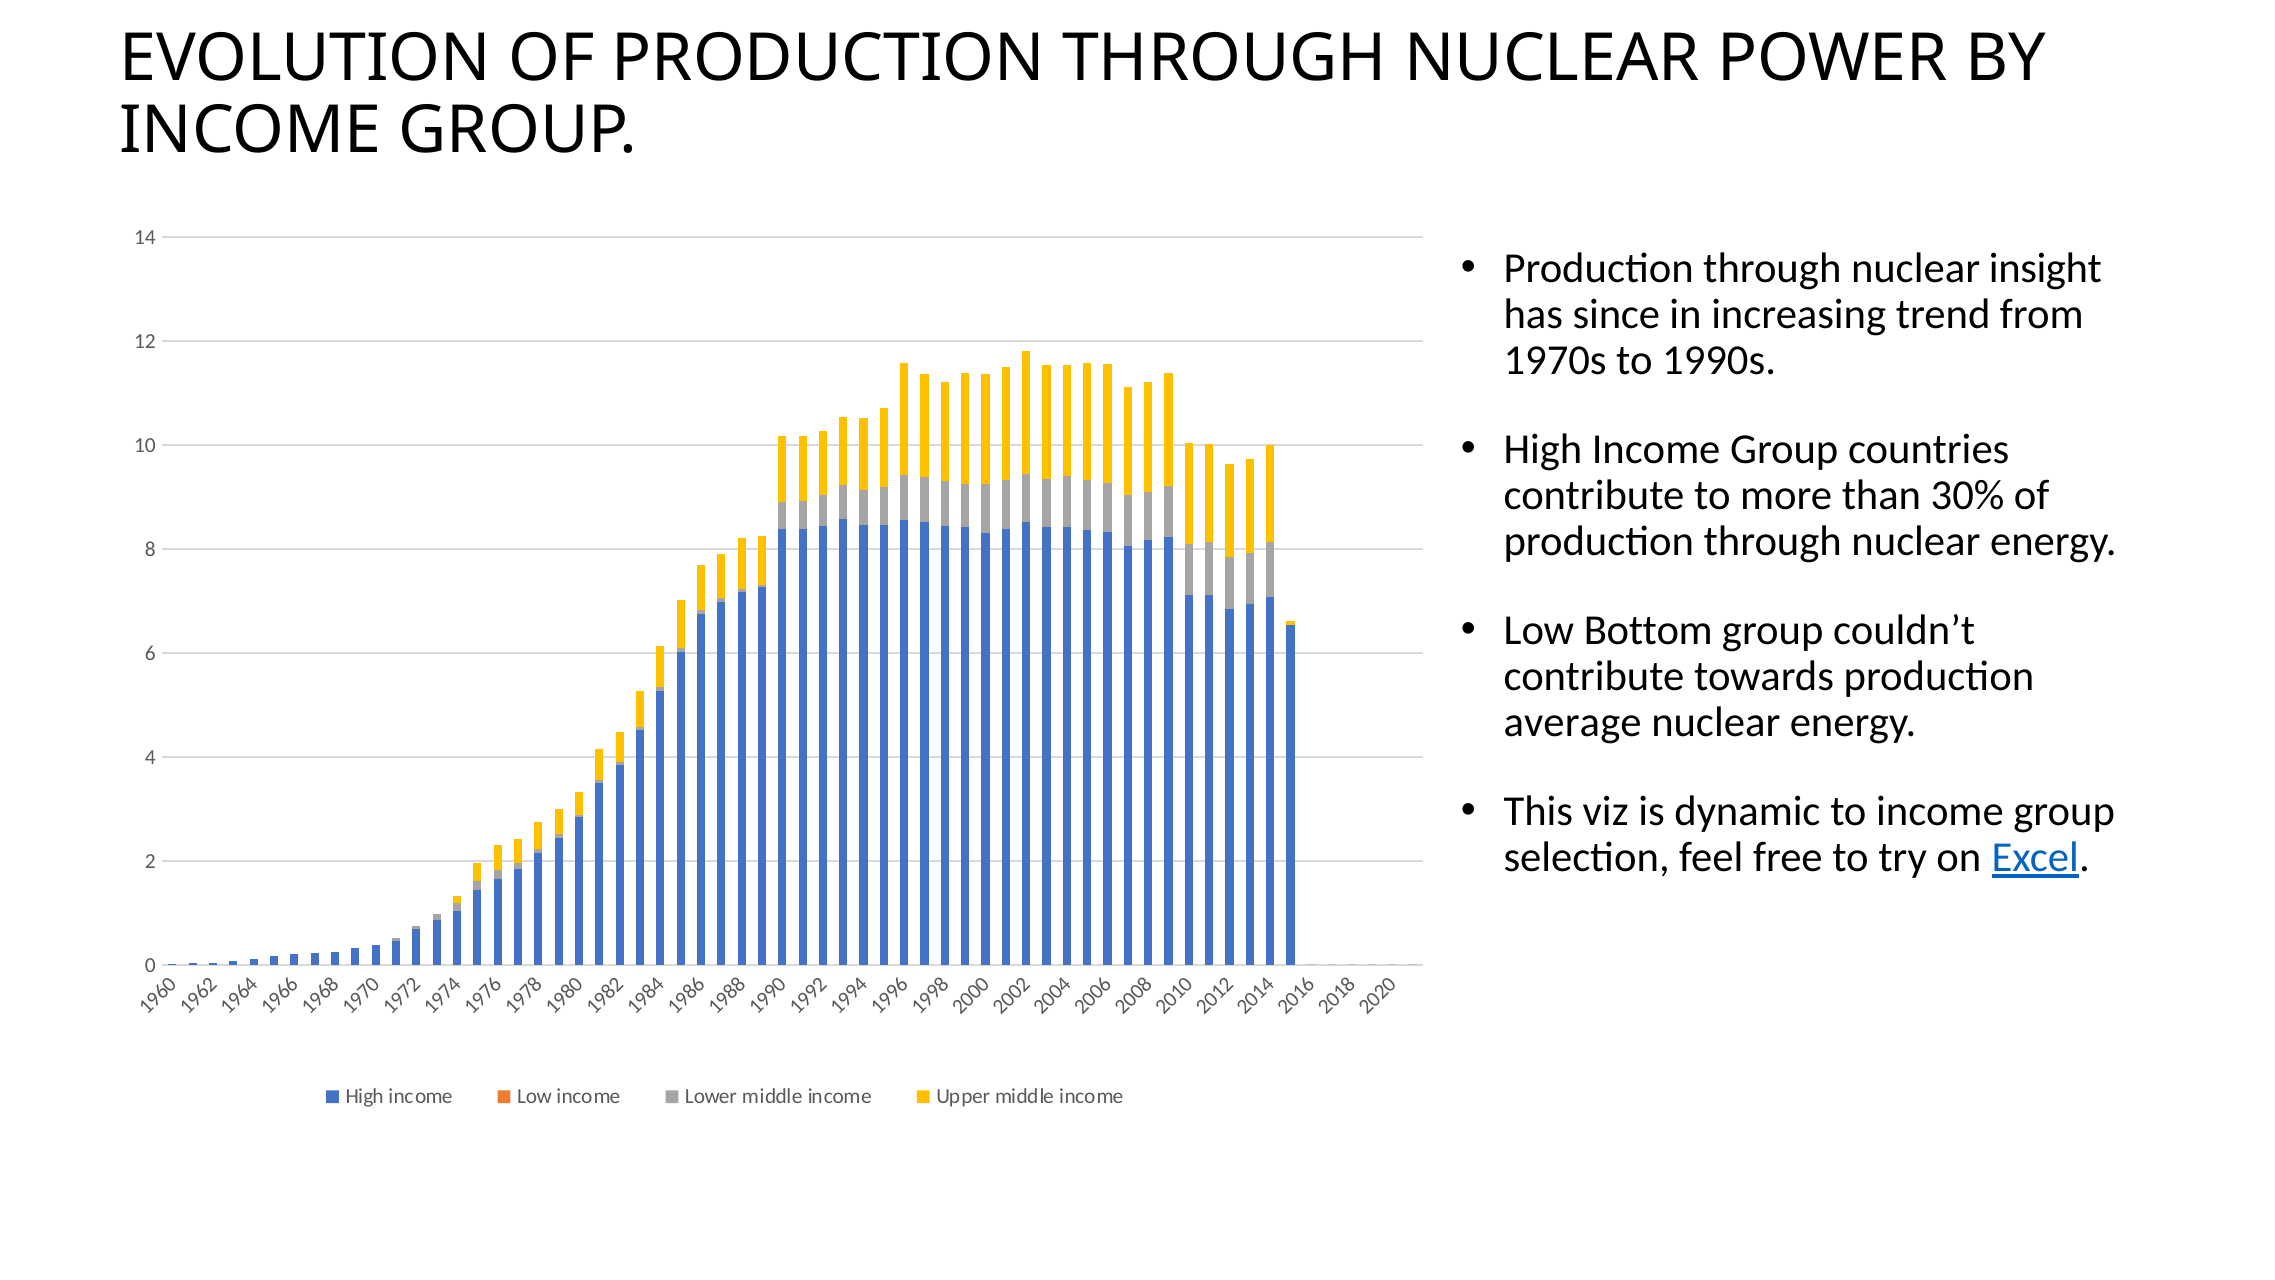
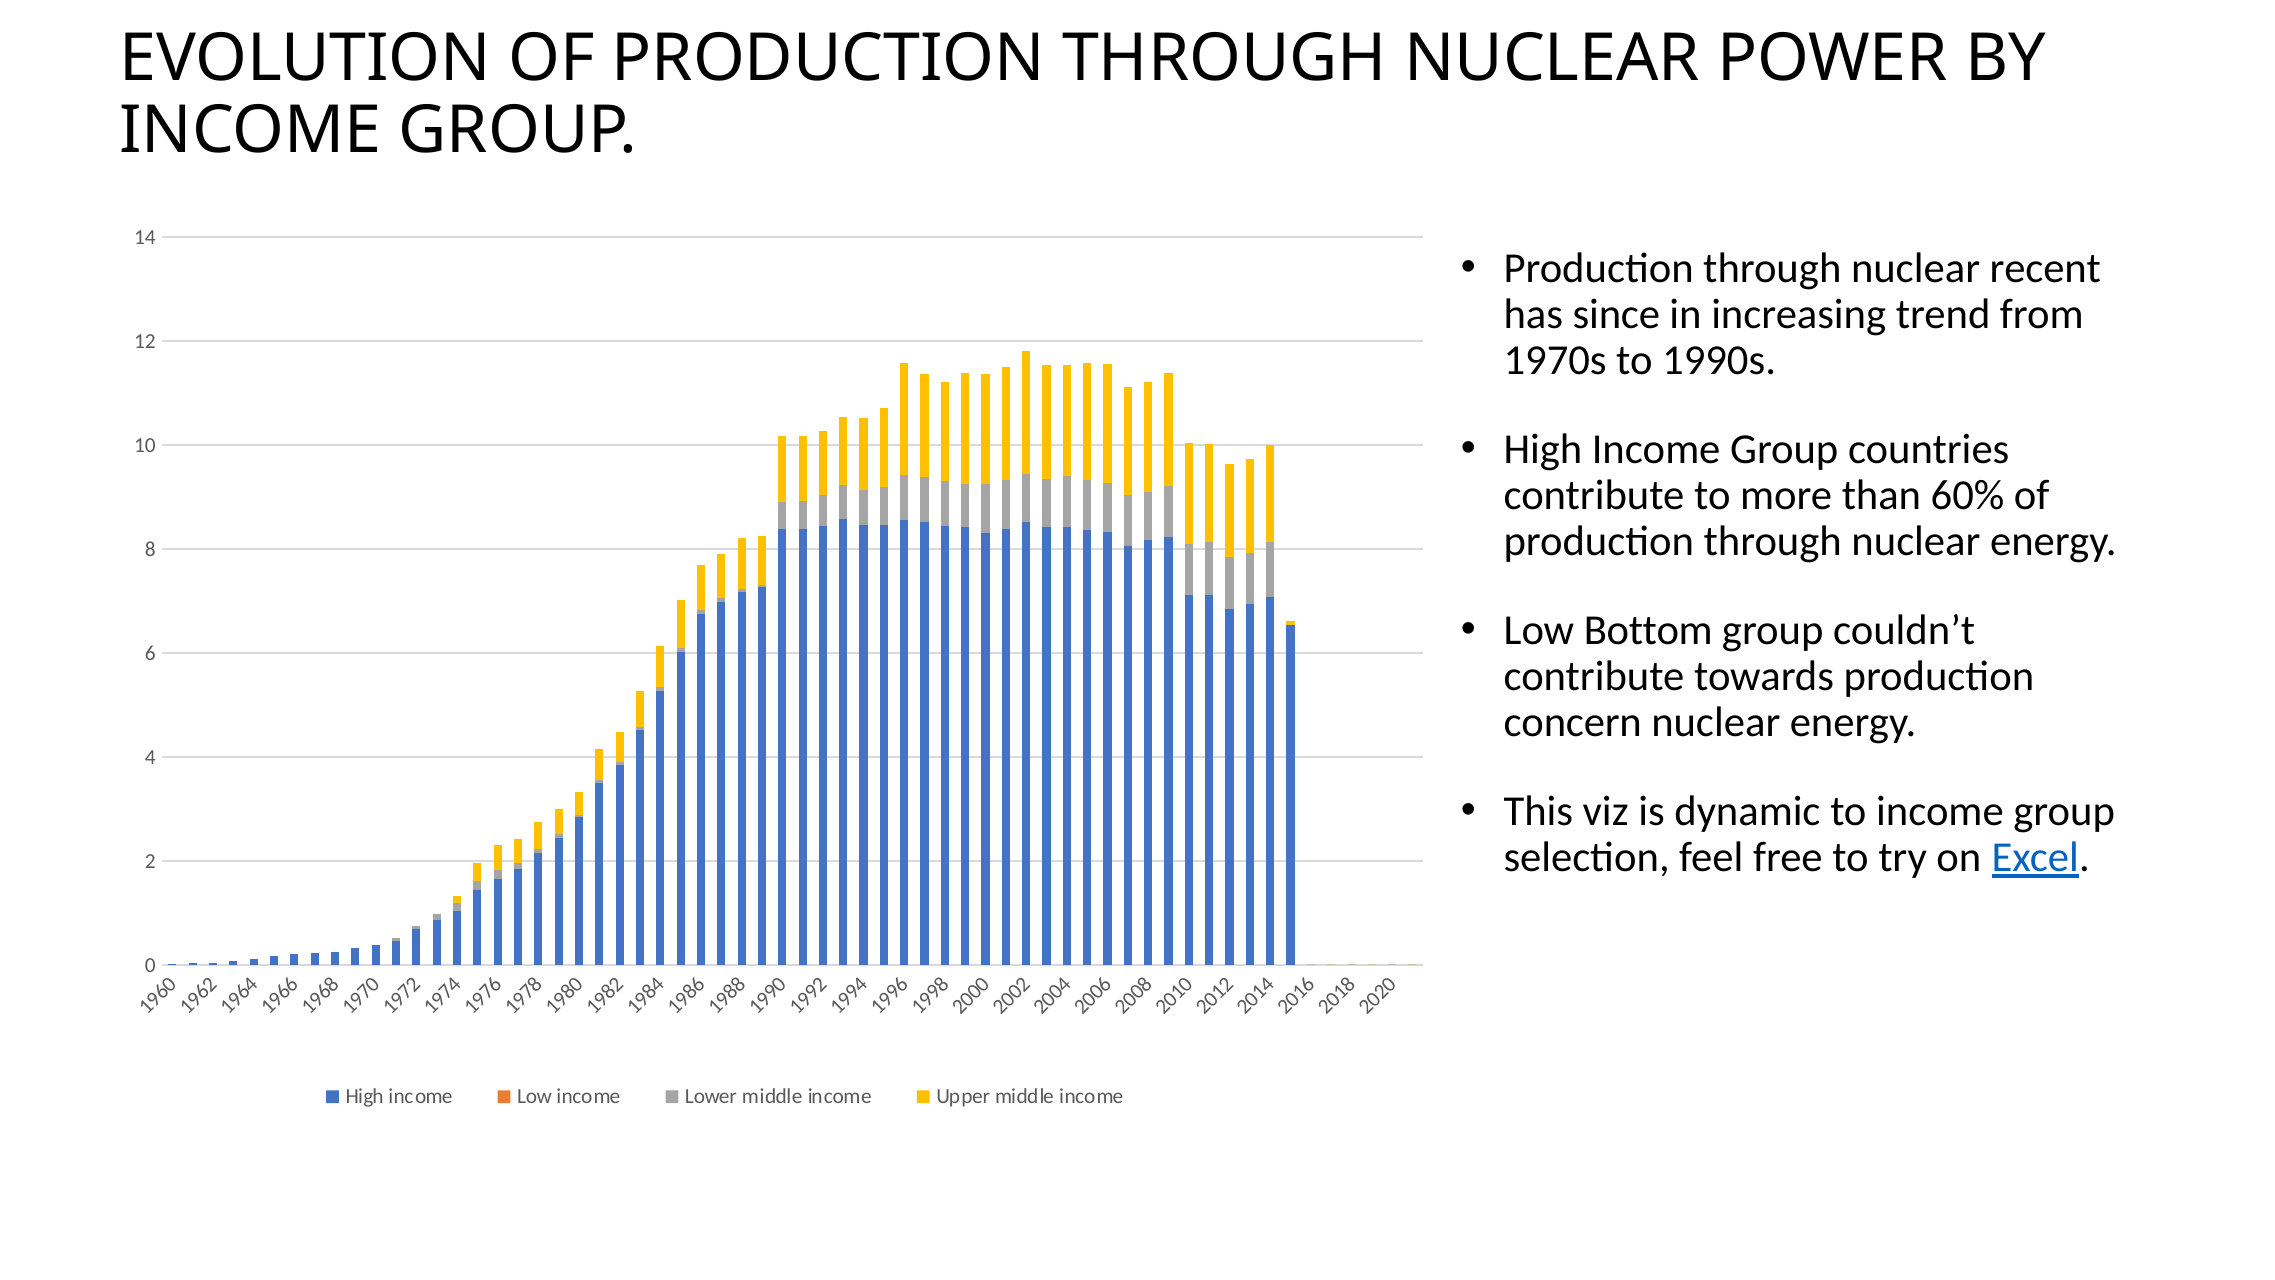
insight: insight -> recent
30%: 30% -> 60%
average: average -> concern
